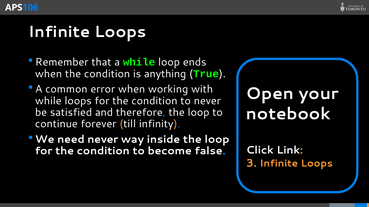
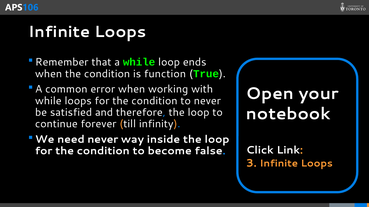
anything: anything -> function
